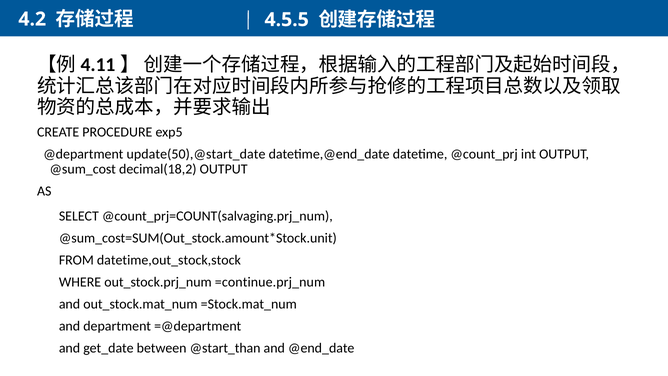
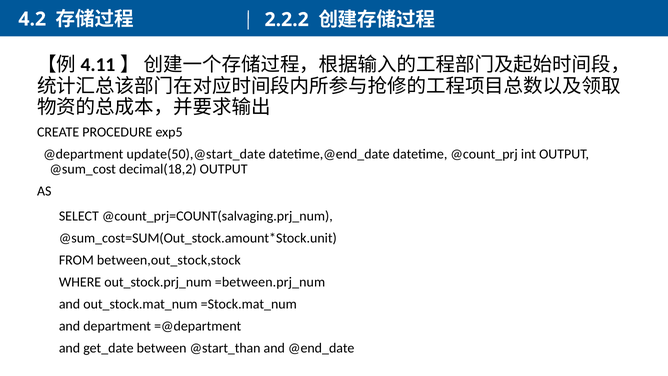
4.5.5: 4.5.5 -> 2.2.2
datetime,out_stock,stock: datetime,out_stock,stock -> between,out_stock,stock
=continue.prj_num: =continue.prj_num -> =between.prj_num
